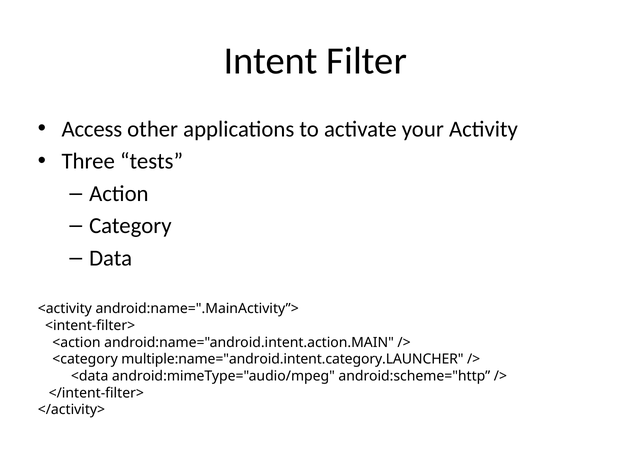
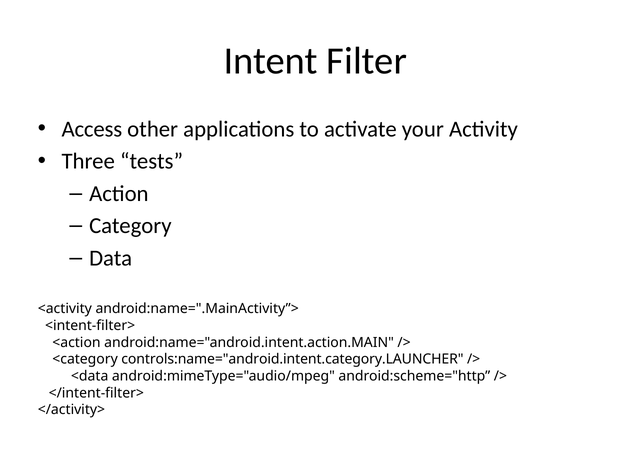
multiple:name="android.intent.category.LAUNCHER: multiple:name="android.intent.category.LAUNCHER -> controls:name="android.intent.category.LAUNCHER
